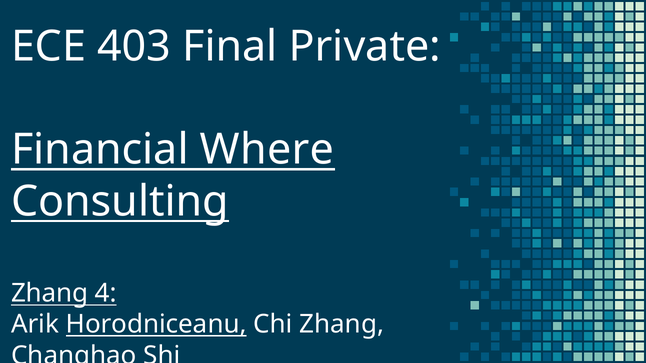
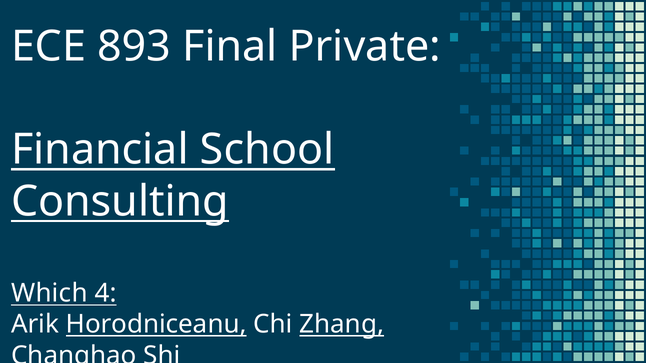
403: 403 -> 893
Where: Where -> School
Zhang at (50, 294): Zhang -> Which
Zhang at (342, 325) underline: none -> present
